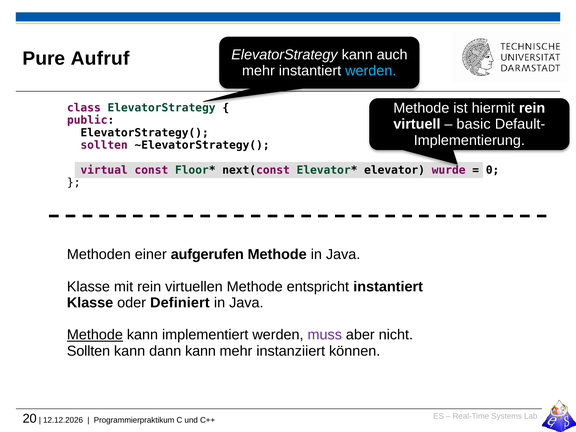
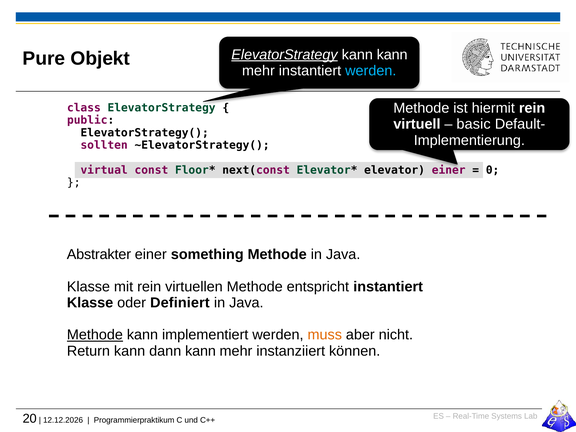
ElevatorStrategy at (284, 55) underline: none -> present
kann auch: auch -> kann
Aufruf: Aufruf -> Objekt
elevator wurde: wurde -> einer
Methoden: Methoden -> Abstrakter
aufgerufen: aufgerufen -> something
muss colour: purple -> orange
Sollten at (88, 351): Sollten -> Return
